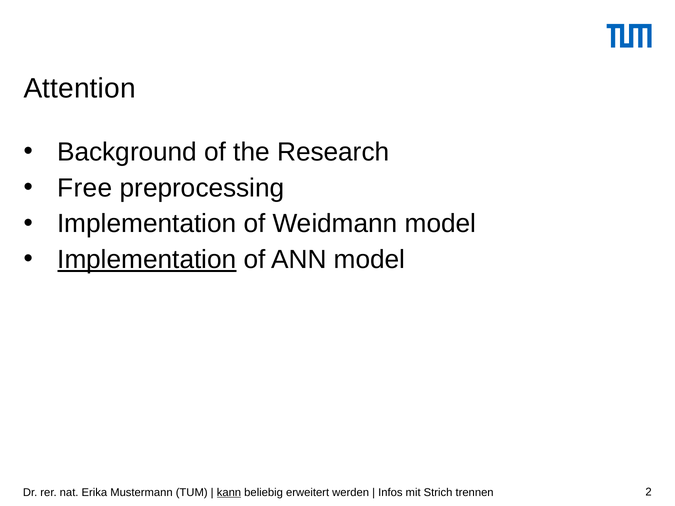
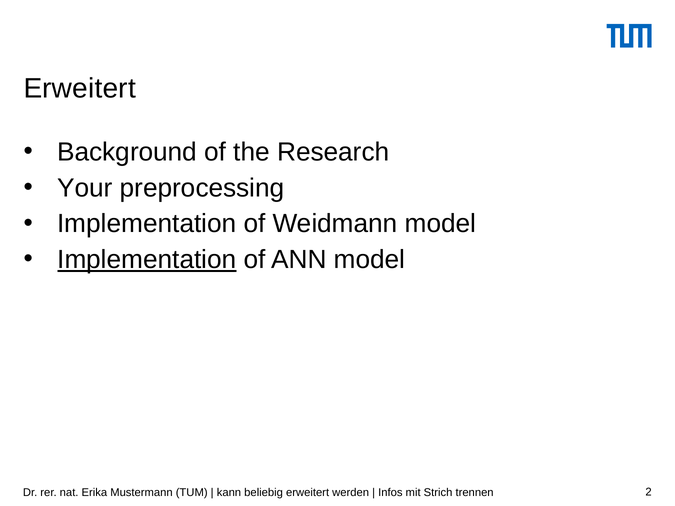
Attention at (80, 88): Attention -> Erweitert
Free: Free -> Your
kann underline: present -> none
